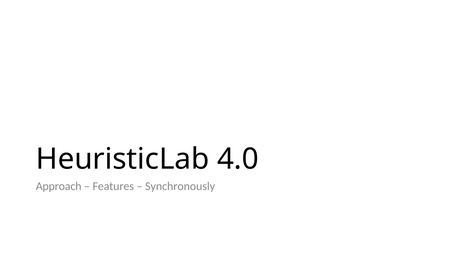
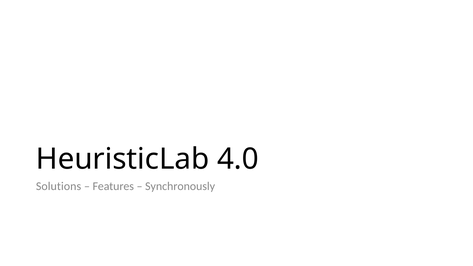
Approach: Approach -> Solutions
